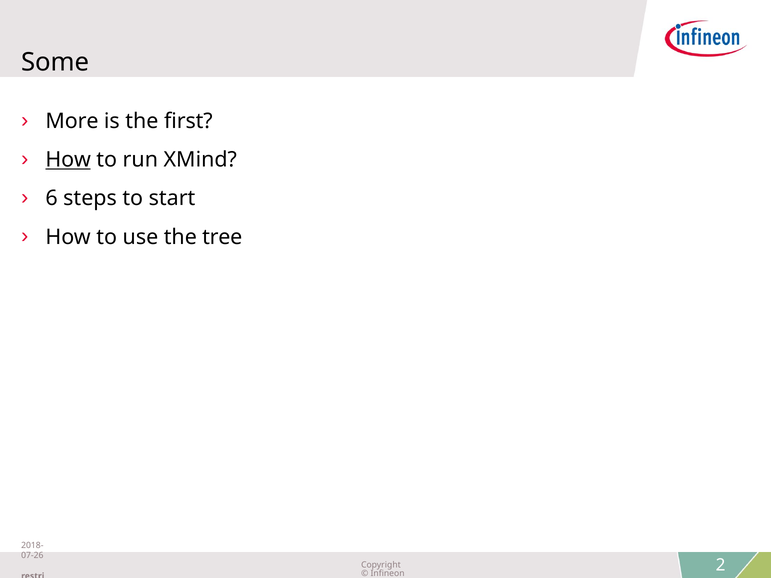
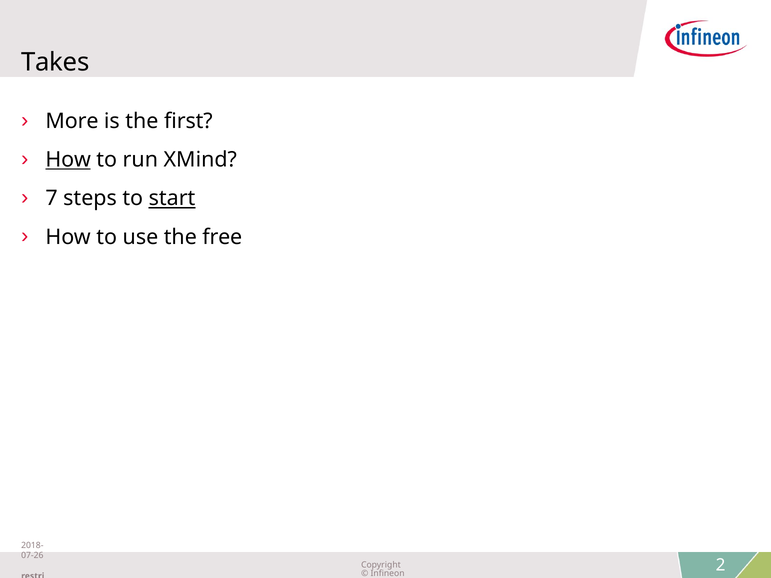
Some: Some -> Takes
6: 6 -> 7
start underline: none -> present
tree: tree -> free
